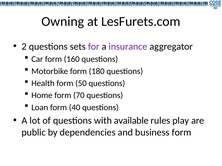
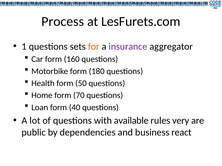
Owning: Owning -> Process
2: 2 -> 1
for colour: purple -> orange
play: play -> very
business form: form -> react
